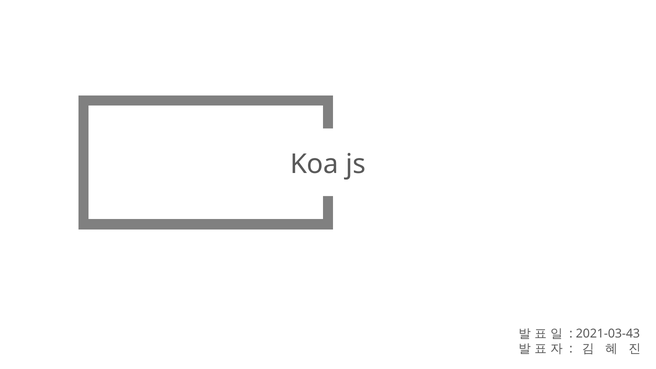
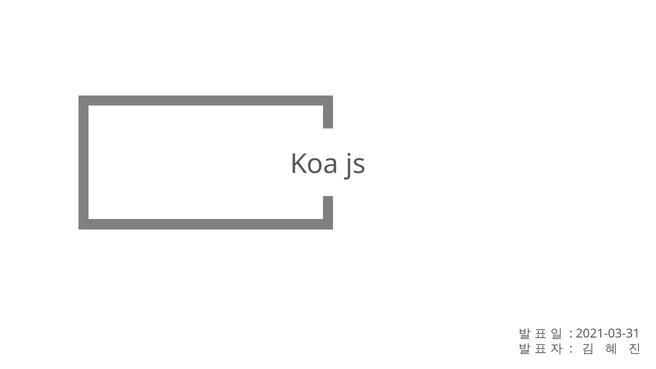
2021-03-43: 2021-03-43 -> 2021-03-31
